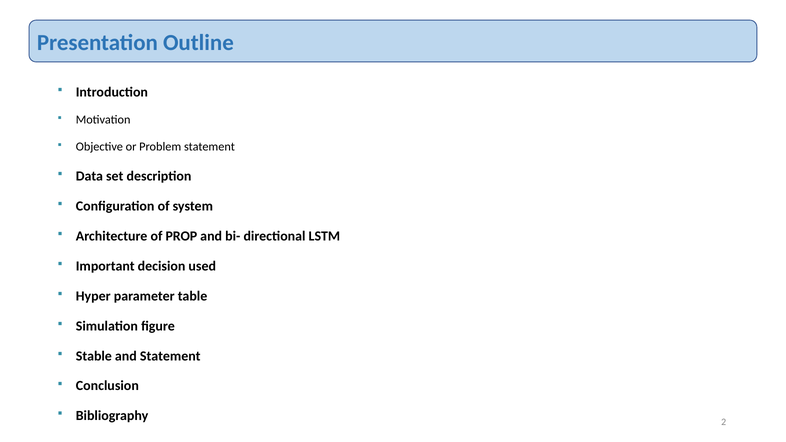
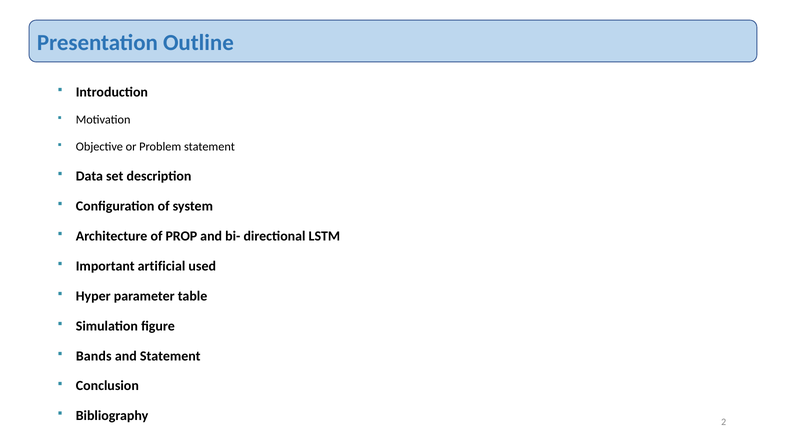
decision: decision -> artificial
Stable: Stable -> Bands
